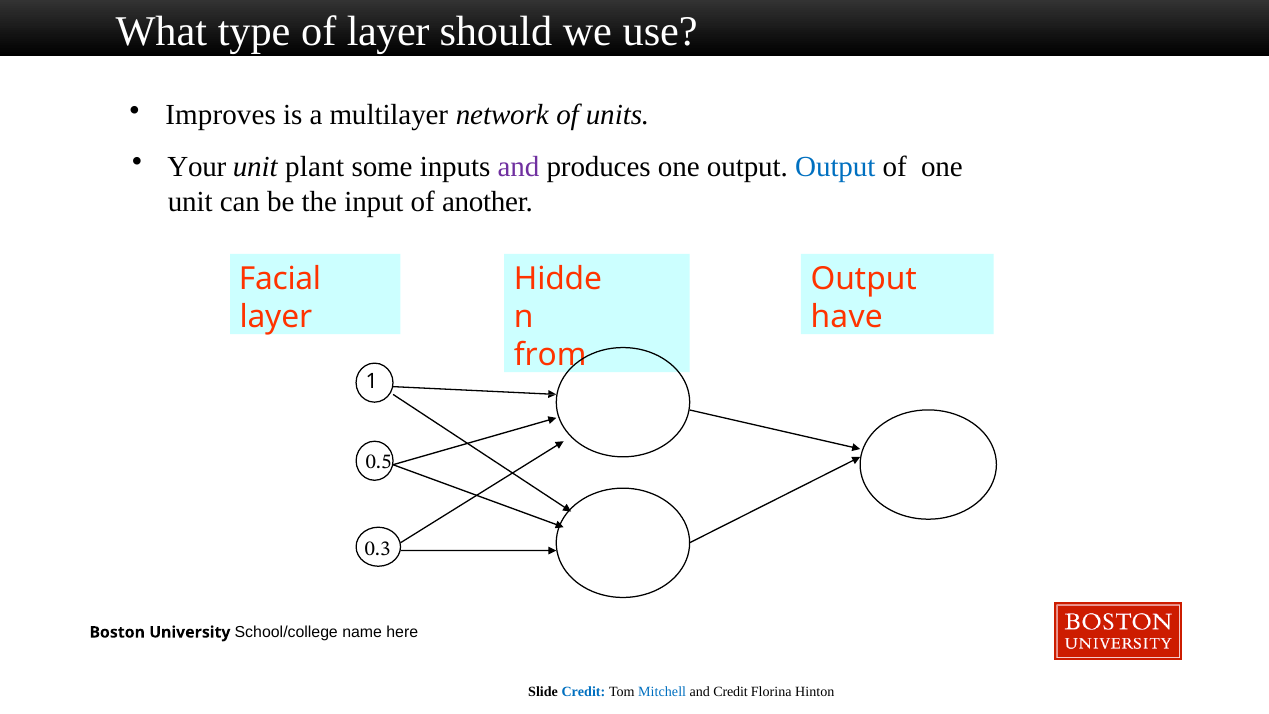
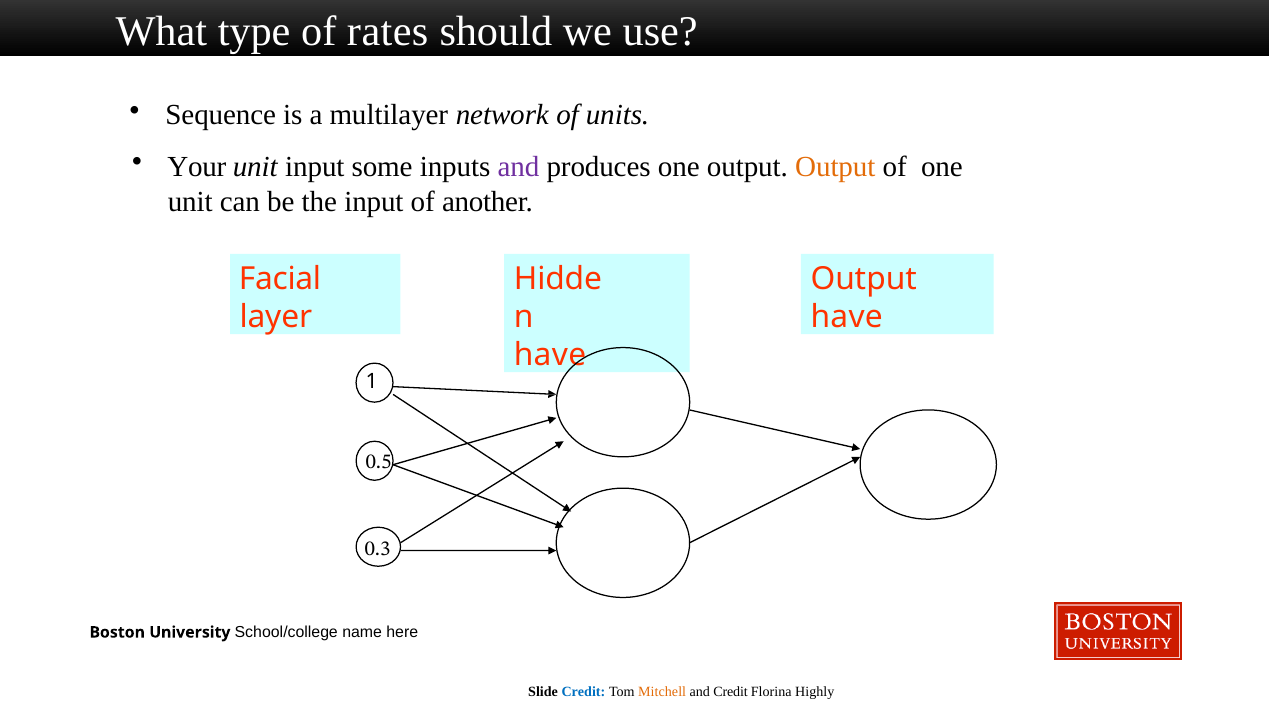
of layer: layer -> rates
Improves: Improves -> Sequence
unit plant: plant -> input
Output at (835, 167) colour: blue -> orange
from at (550, 355): from -> have
Mitchell colour: blue -> orange
Hinton: Hinton -> Highly
